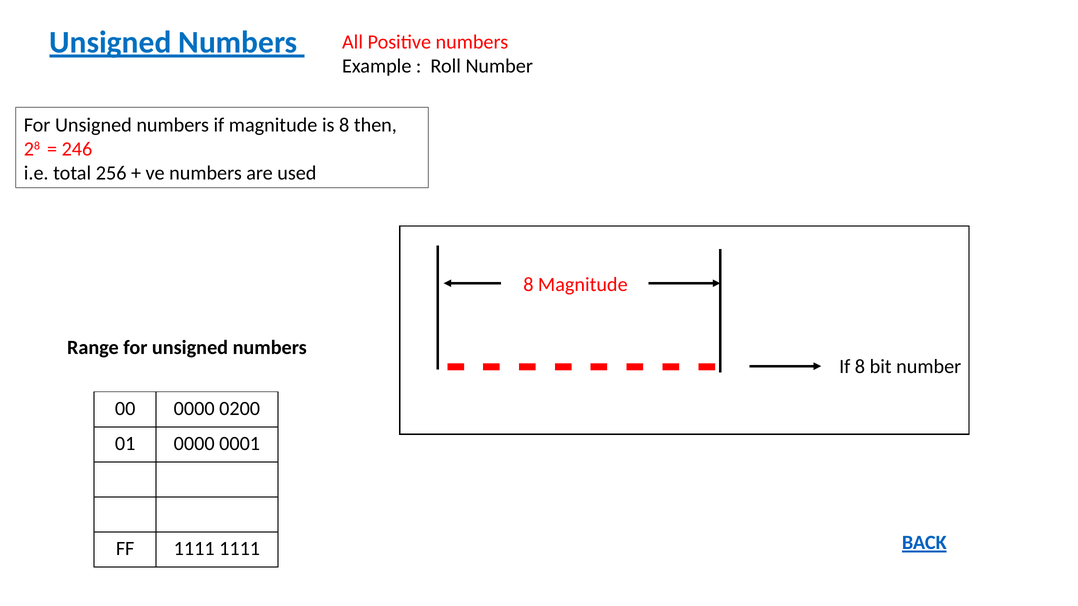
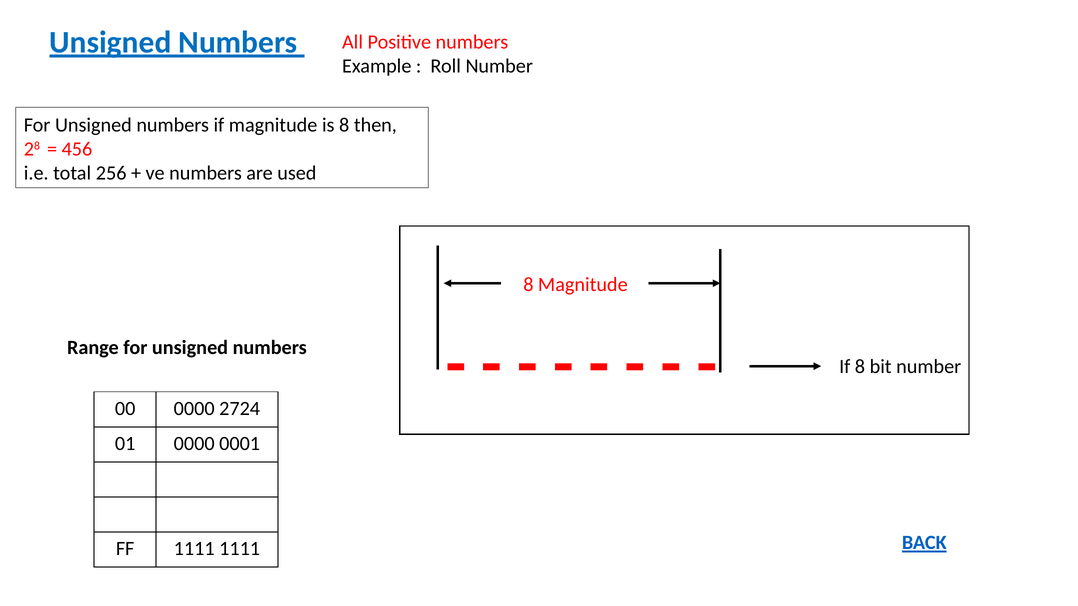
246: 246 -> 456
0200: 0200 -> 2724
